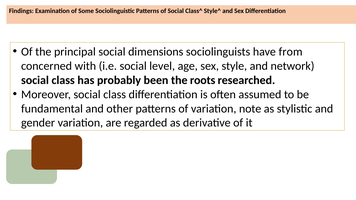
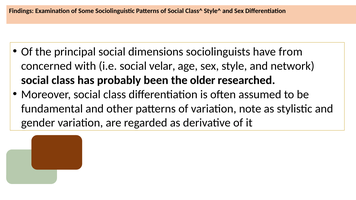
level: level -> velar
roots: roots -> older
